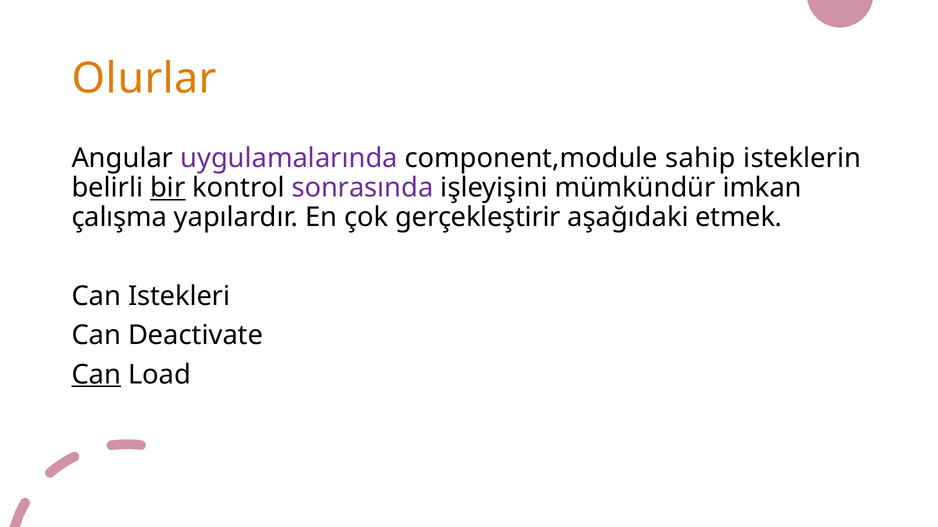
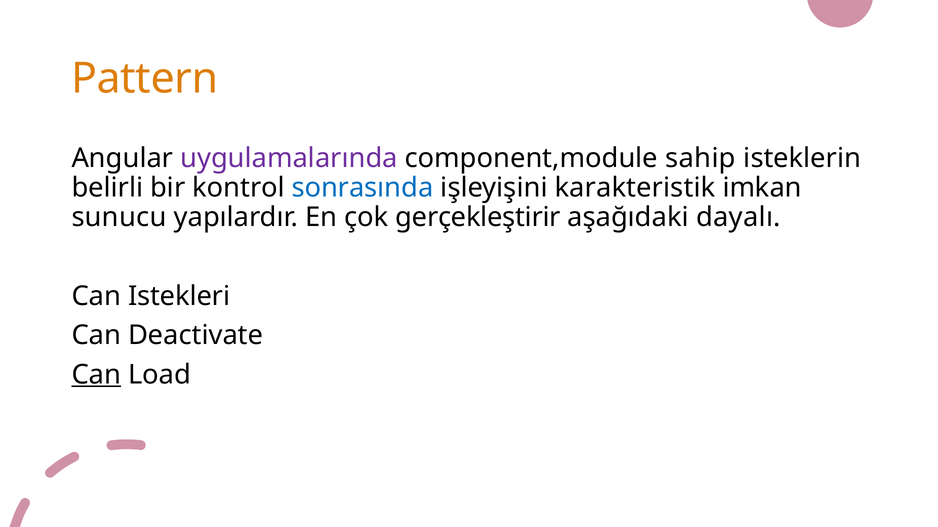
Olurlar: Olurlar -> Pattern
bir underline: present -> none
sonrasında colour: purple -> blue
mümkündür: mümkündür -> karakteristik
çalışma: çalışma -> sunucu
etmek: etmek -> dayalı
